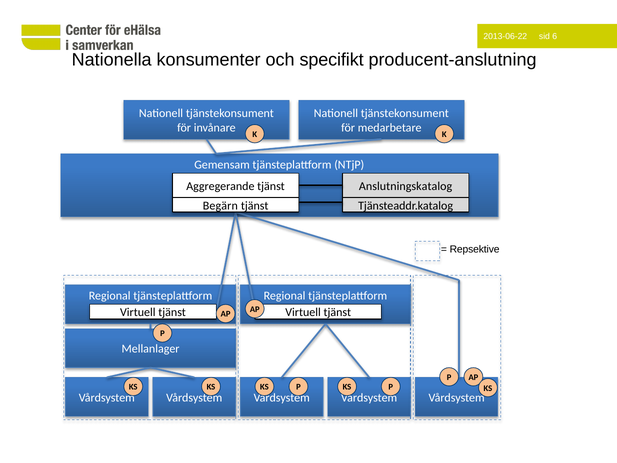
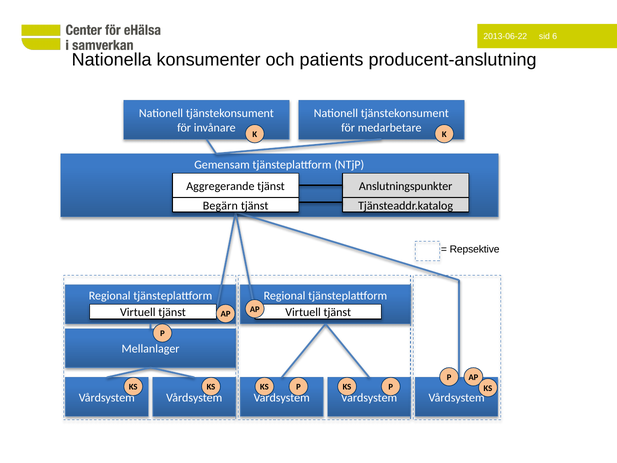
specifikt: specifikt -> patients
Anslutningskatalog: Anslutningskatalog -> Anslutningspunkter
